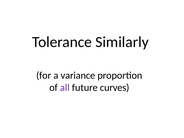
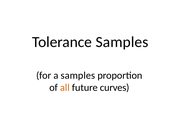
Tolerance Similarly: Similarly -> Samples
a variance: variance -> samples
all colour: purple -> orange
